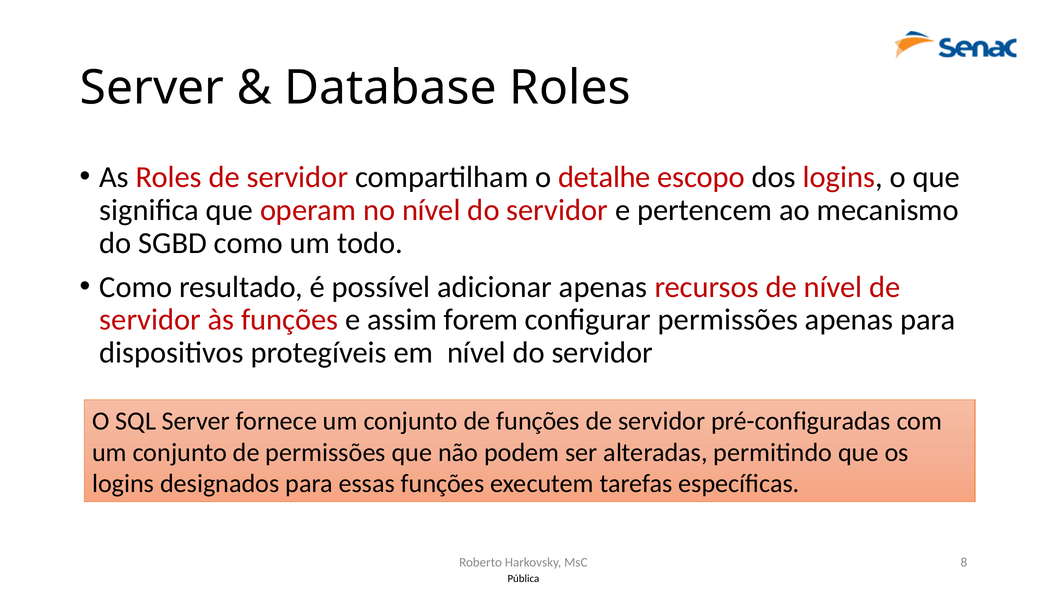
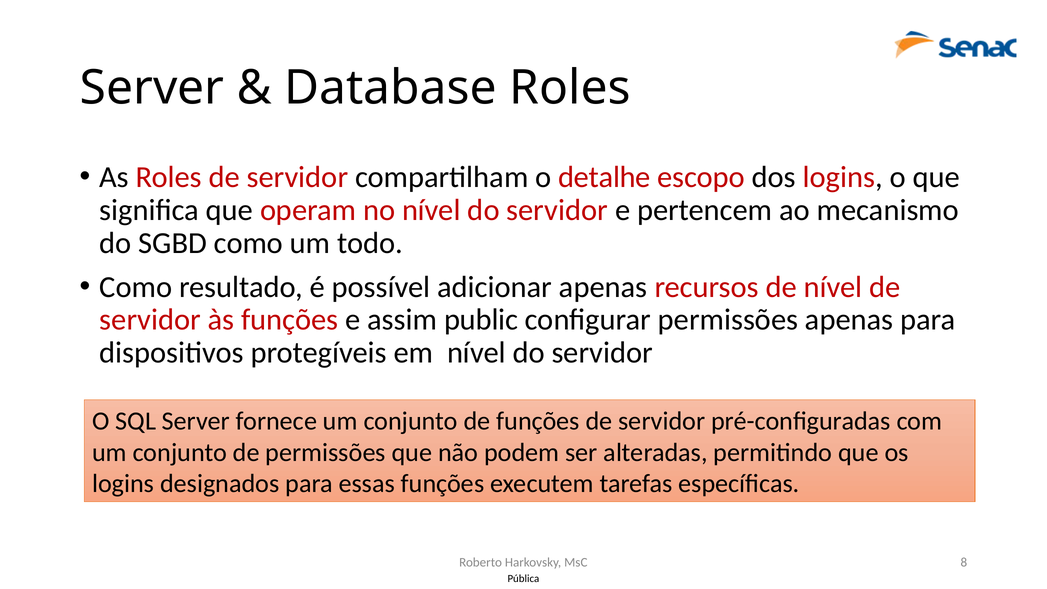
forem: forem -> public
